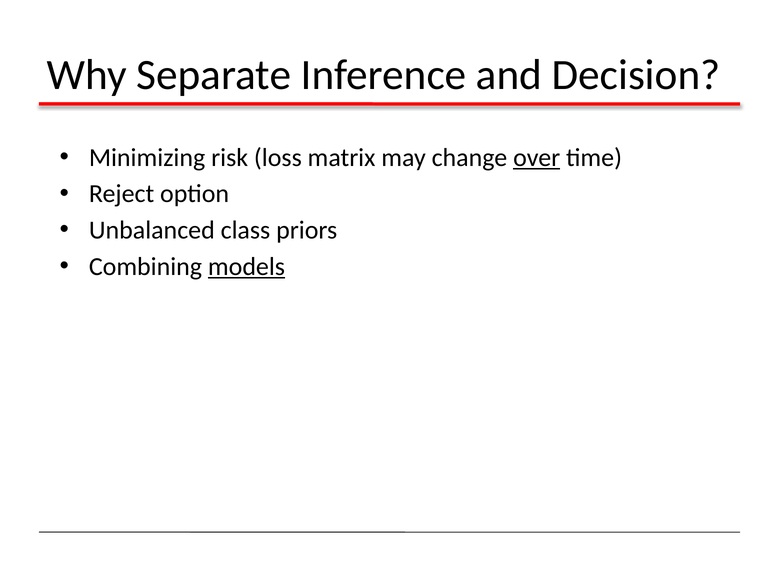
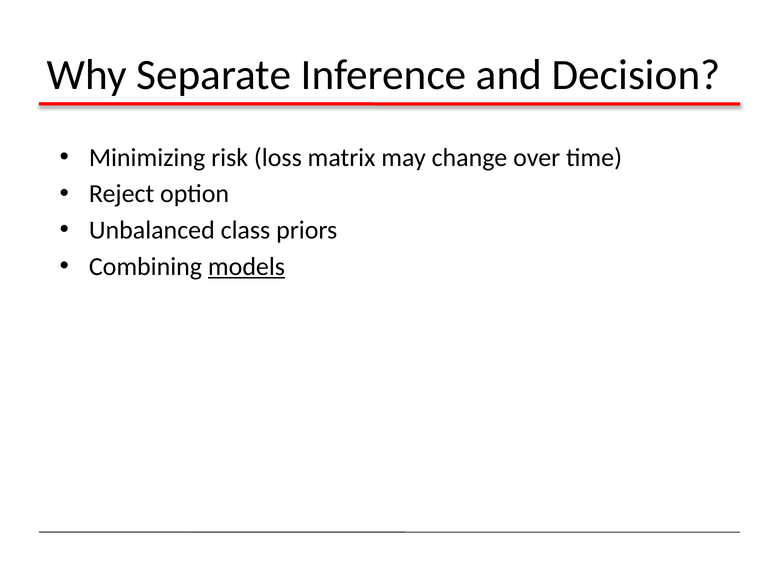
over underline: present -> none
